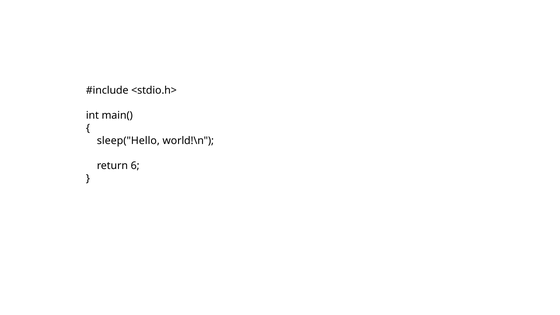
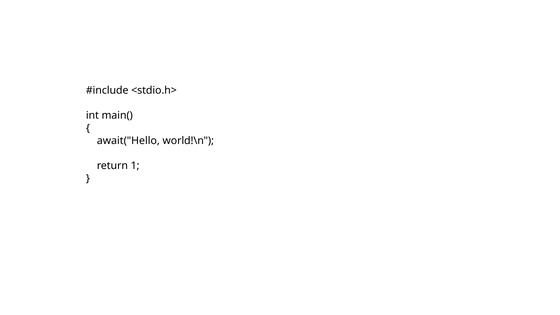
sleep("Hello: sleep("Hello -> await("Hello
6: 6 -> 1
